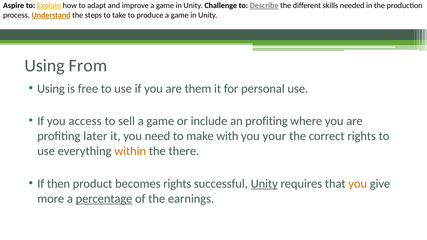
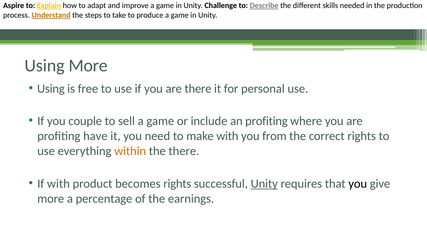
Using From: From -> More
are them: them -> there
access: access -> couple
later: later -> have
your: your -> from
If then: then -> with
you at (358, 184) colour: orange -> black
percentage underline: present -> none
